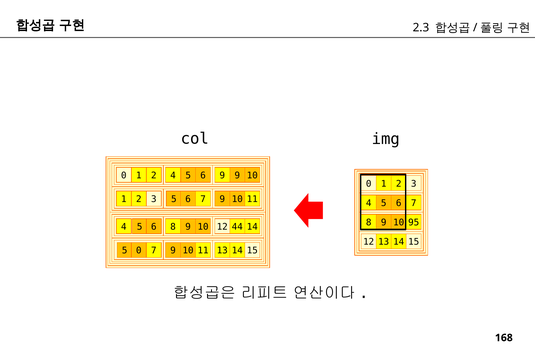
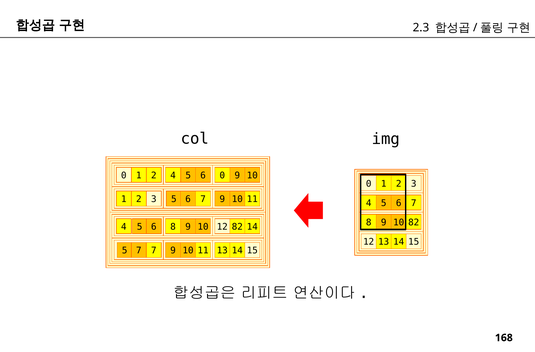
6 9: 9 -> 0
10 95: 95 -> 82
12 44: 44 -> 82
5 0: 0 -> 7
